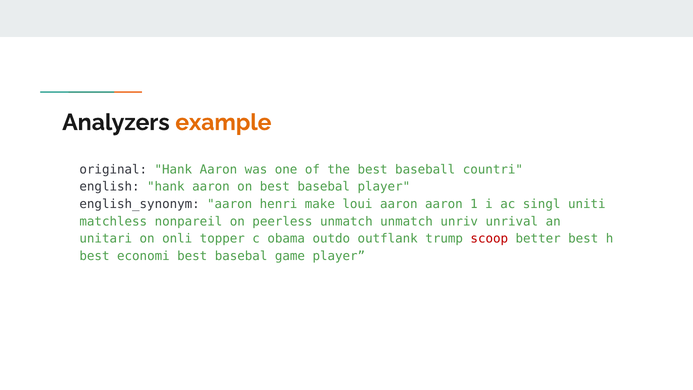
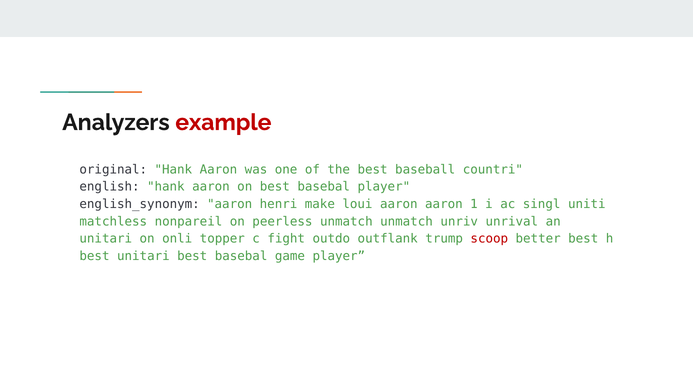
example colour: orange -> red
obama: obama -> fight
best economi: economi -> unitari
